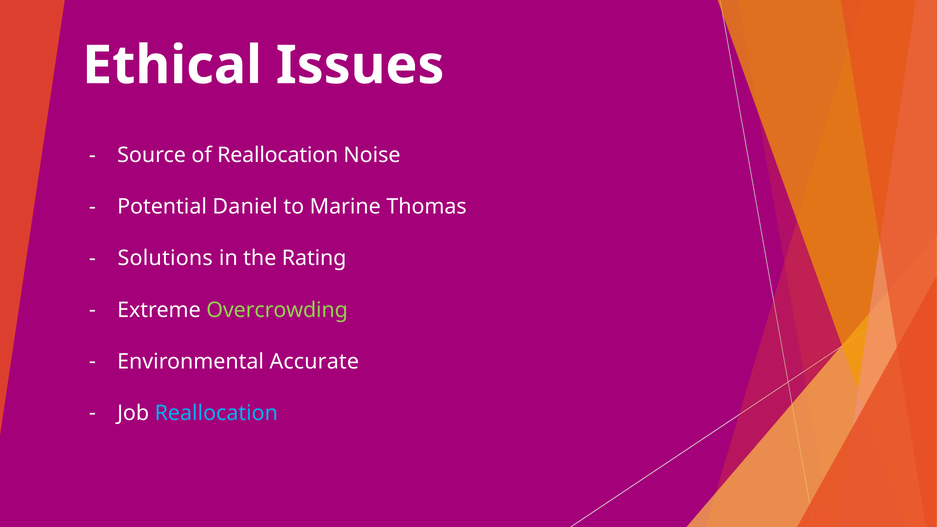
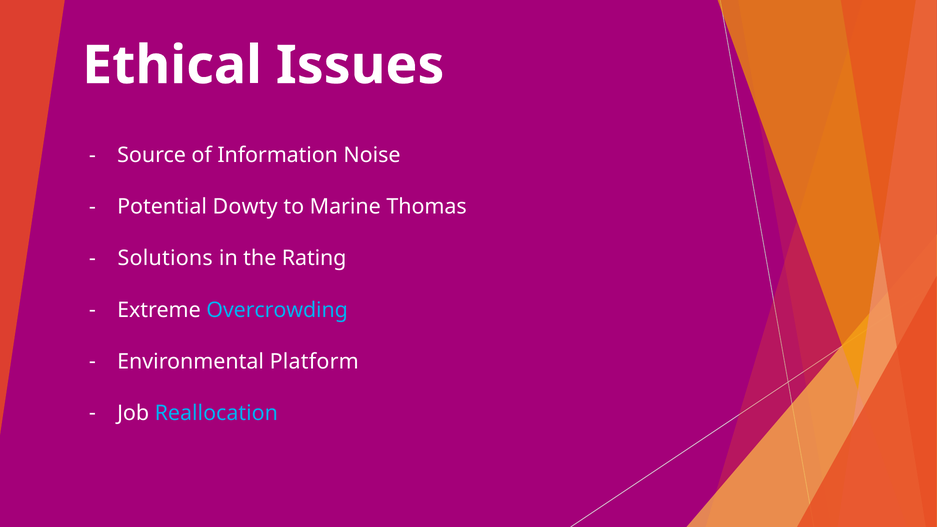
of Reallocation: Reallocation -> Information
Daniel: Daniel -> Dowty
Overcrowding colour: light green -> light blue
Accurate: Accurate -> Platform
